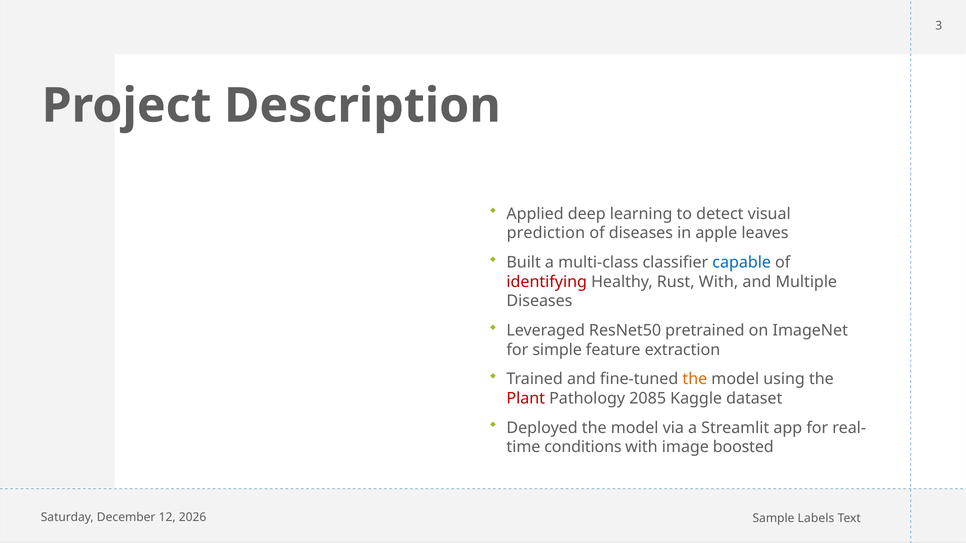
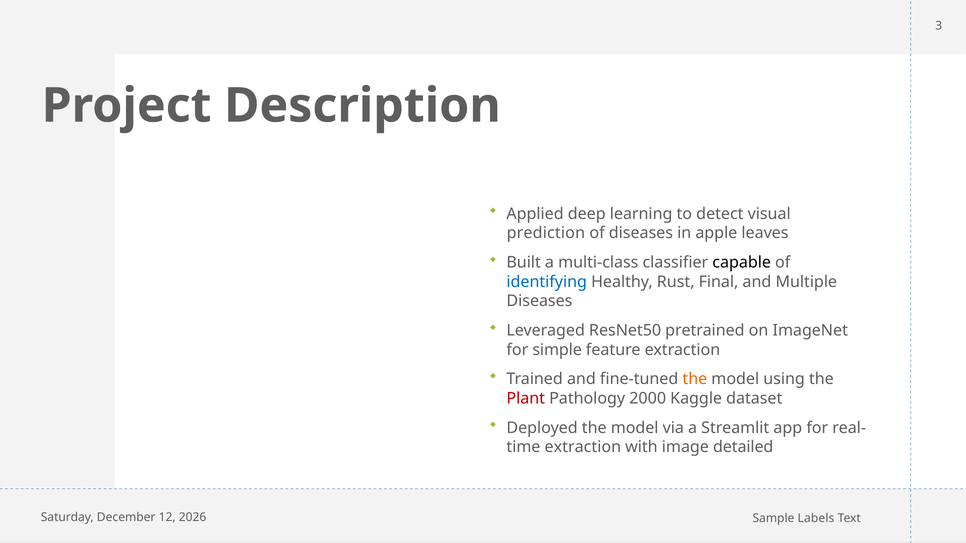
capable colour: blue -> black
identifying colour: red -> blue
Rust With: With -> Final
2085: 2085 -> 2000
conditions at (583, 447): conditions -> extraction
boosted: boosted -> detailed
